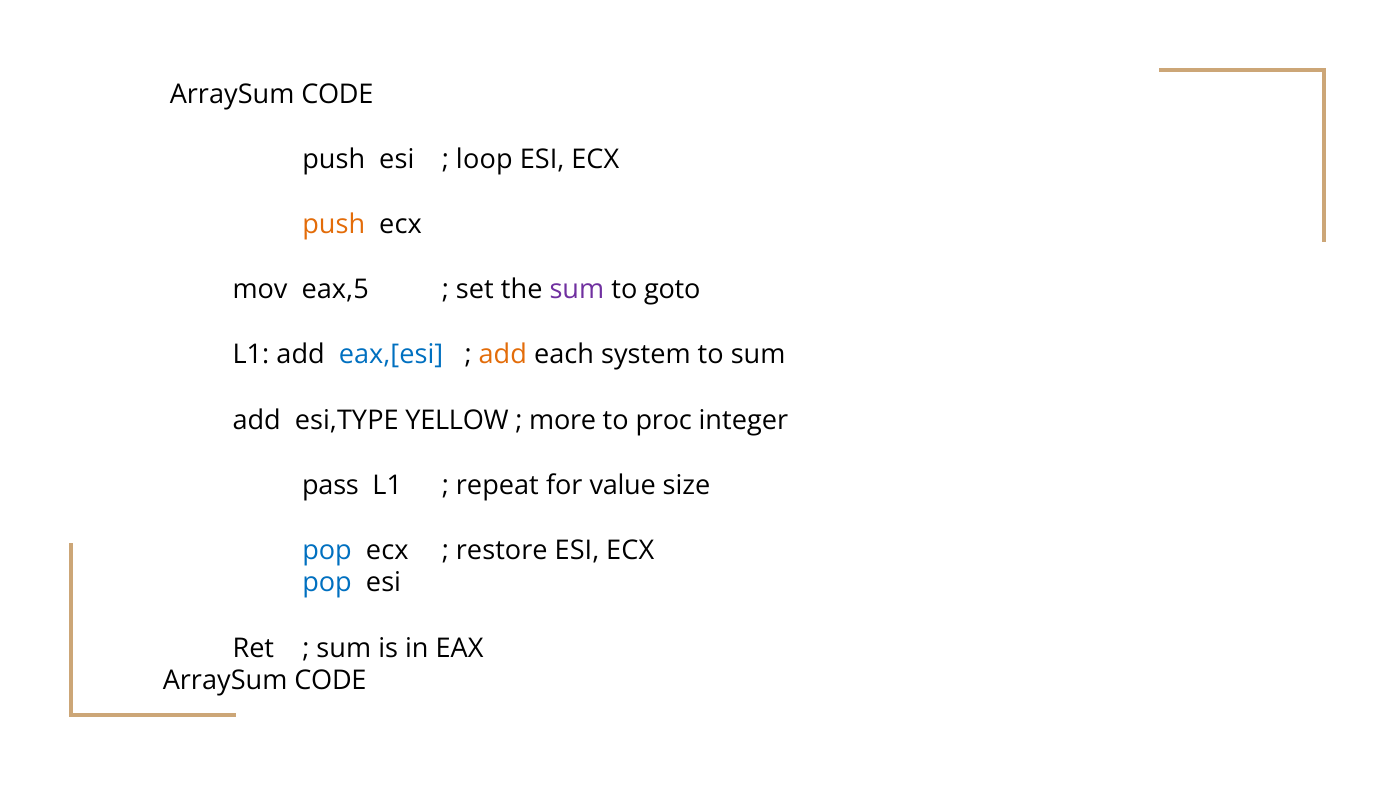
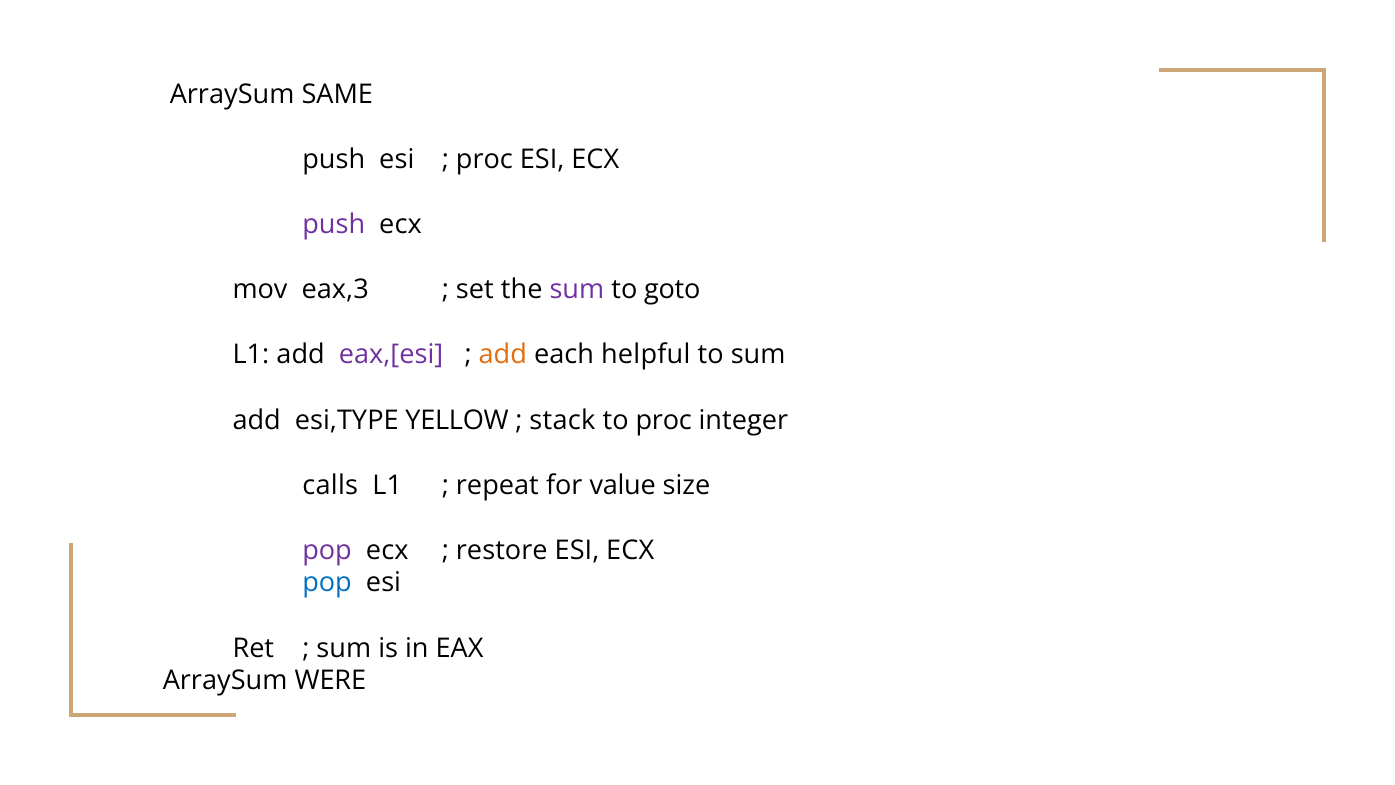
CODE at (337, 94): CODE -> SAME
loop at (484, 159): loop -> proc
push at (334, 225) colour: orange -> purple
eax,5: eax,5 -> eax,3
eax,[esi colour: blue -> purple
system: system -> helpful
more: more -> stack
pass: pass -> calls
pop at (327, 550) colour: blue -> purple
CODE at (330, 681): CODE -> WERE
